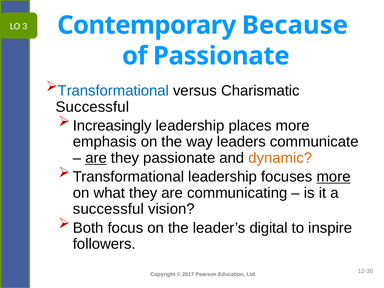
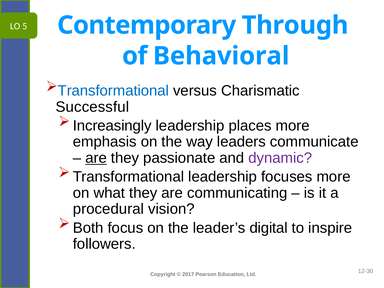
Because: Because -> Through
3: 3 -> 5
of Passionate: Passionate -> Behavioral
dynamic colour: orange -> purple
more at (334, 177) underline: present -> none
successful at (108, 209): successful -> procedural
